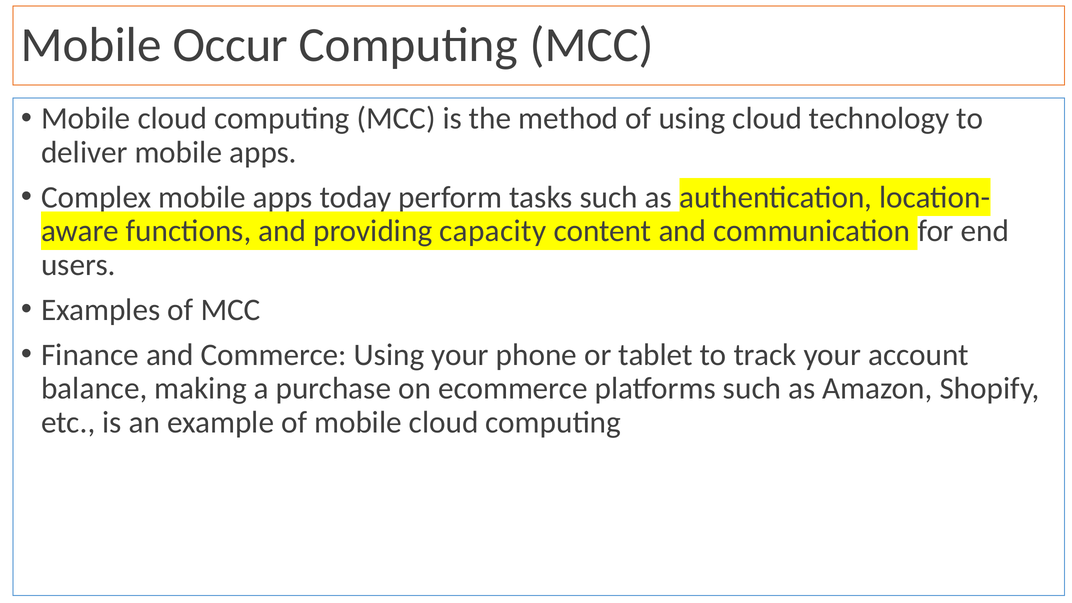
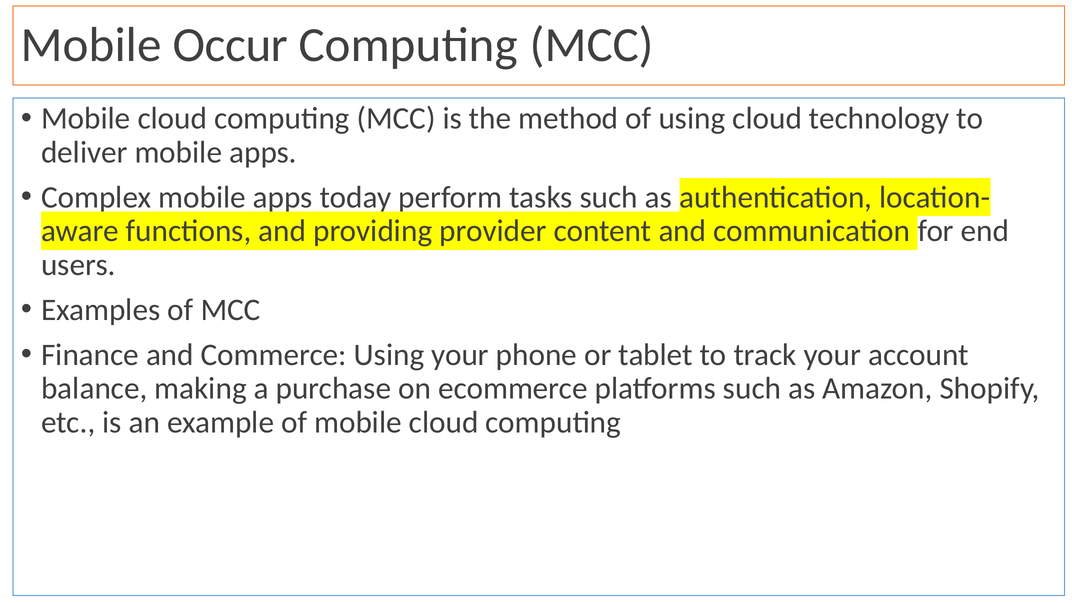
capacity: capacity -> provider
